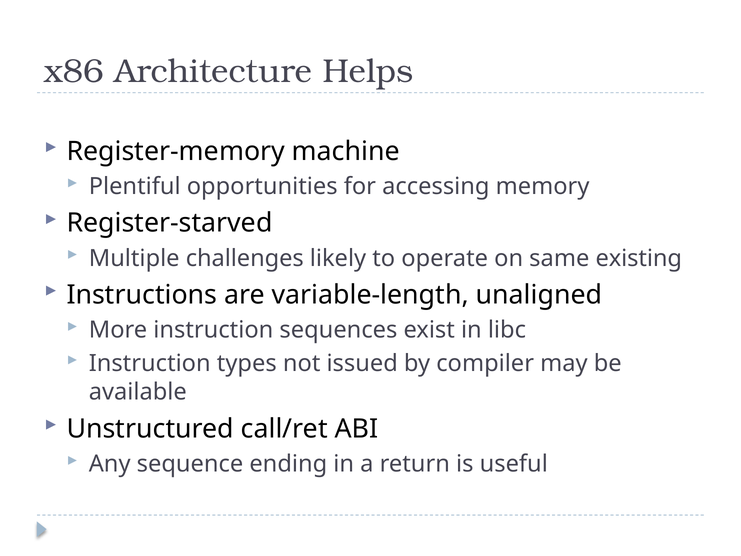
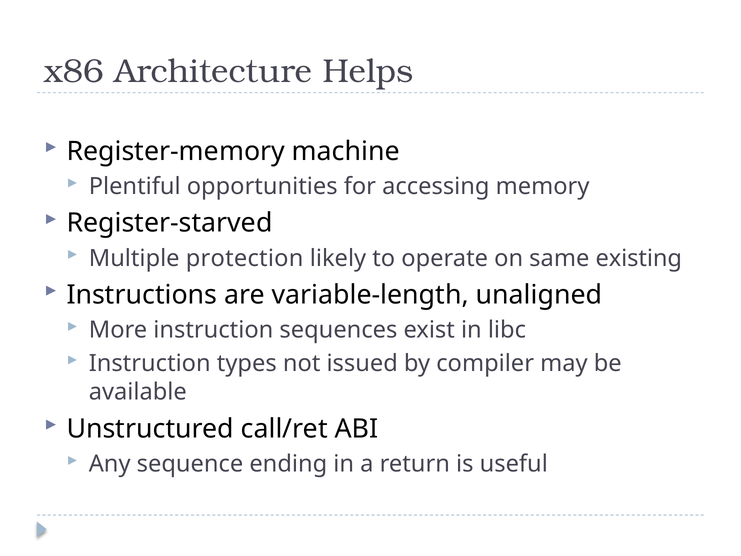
challenges: challenges -> protection
